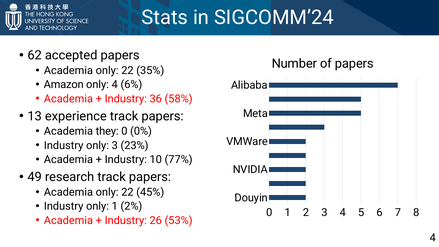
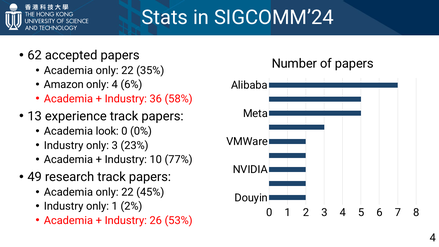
they: they -> look
